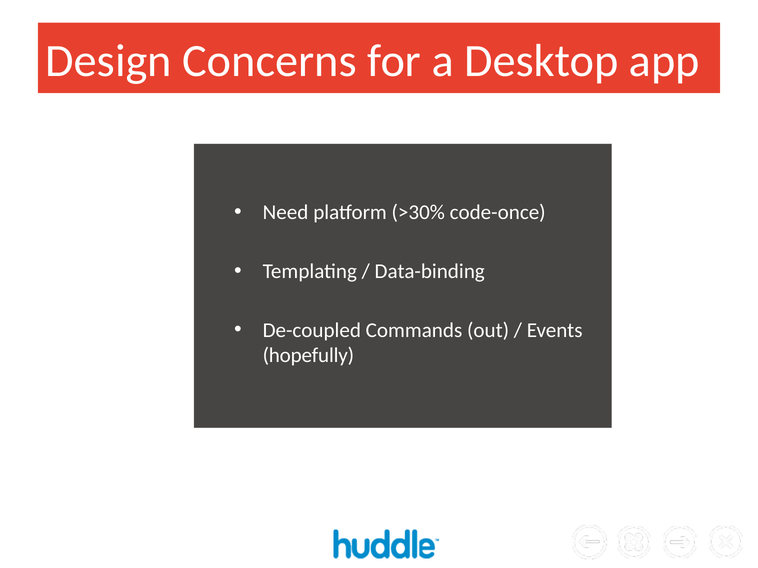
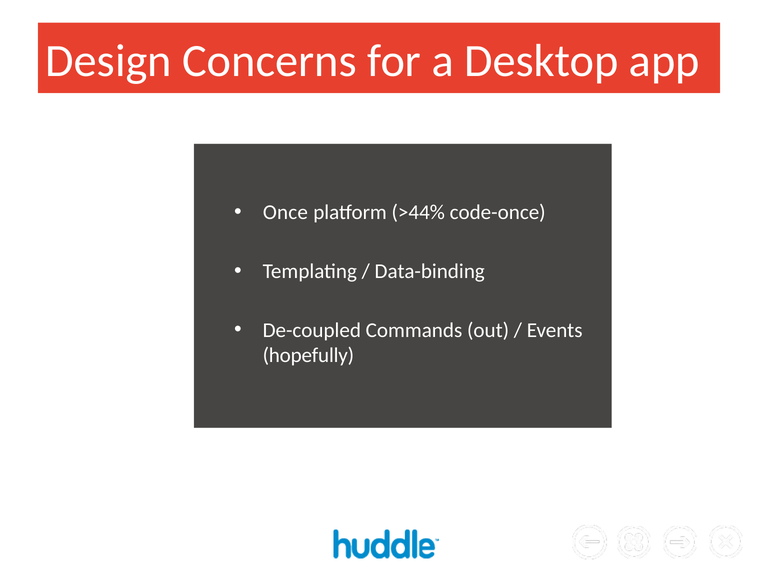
Need: Need -> Once
>30%: >30% -> >44%
